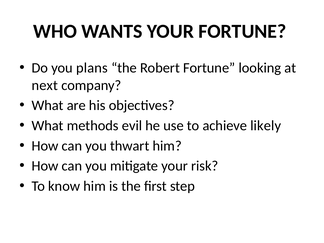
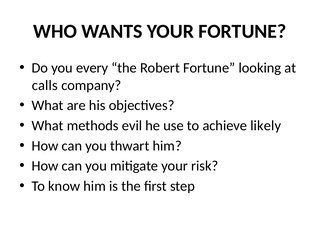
plans: plans -> every
next: next -> calls
